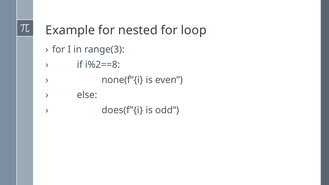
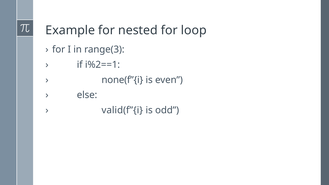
i%2==8: i%2==8 -> i%2==1
does(f”{i: does(f”{i -> valid(f”{i
